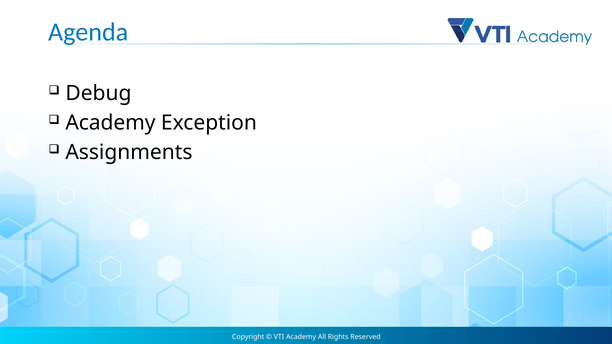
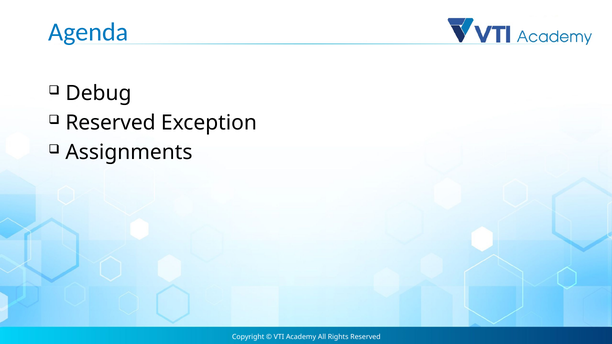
Academy at (110, 123): Academy -> Reserved
